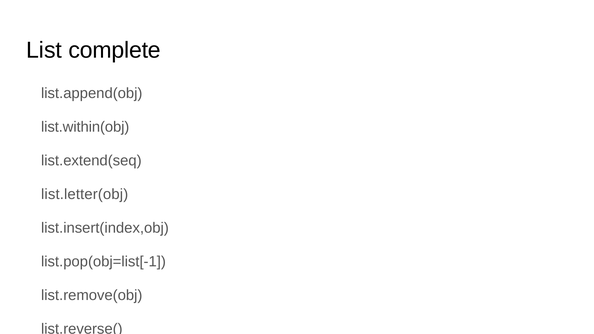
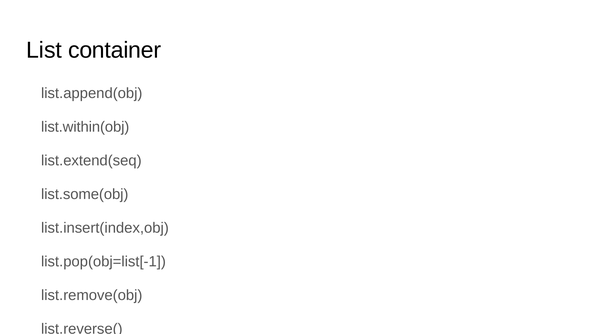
complete: complete -> container
list.letter(obj: list.letter(obj -> list.some(obj
